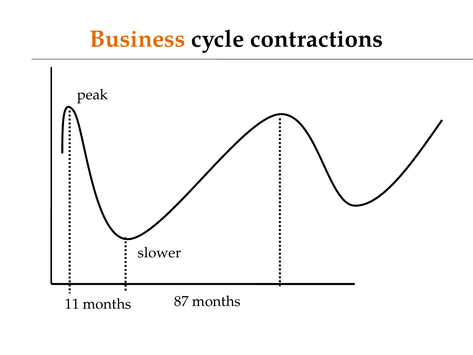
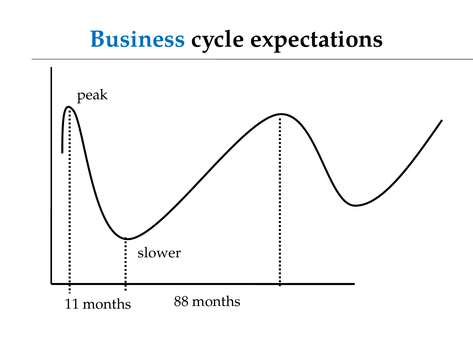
Business colour: orange -> blue
contractions: contractions -> expectations
87: 87 -> 88
